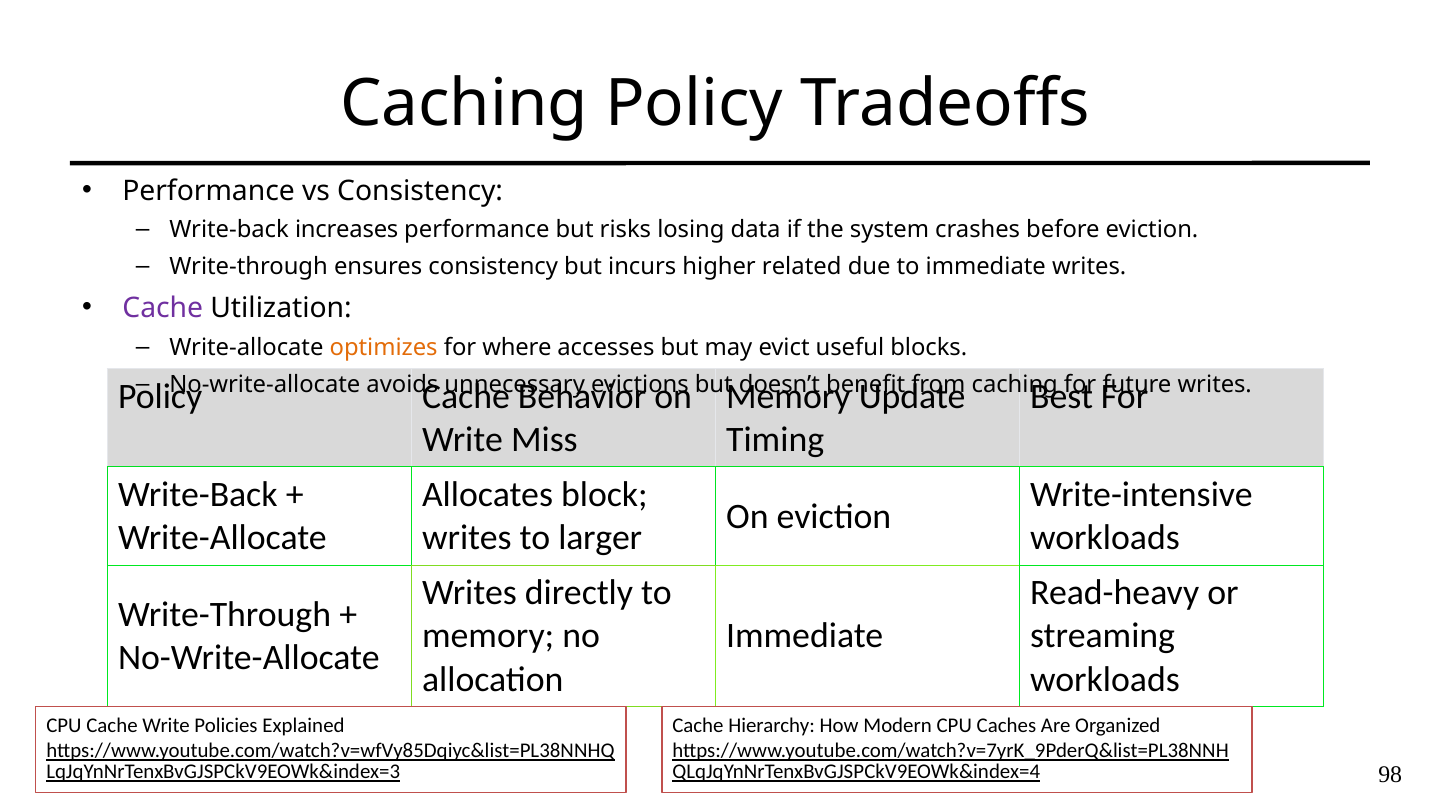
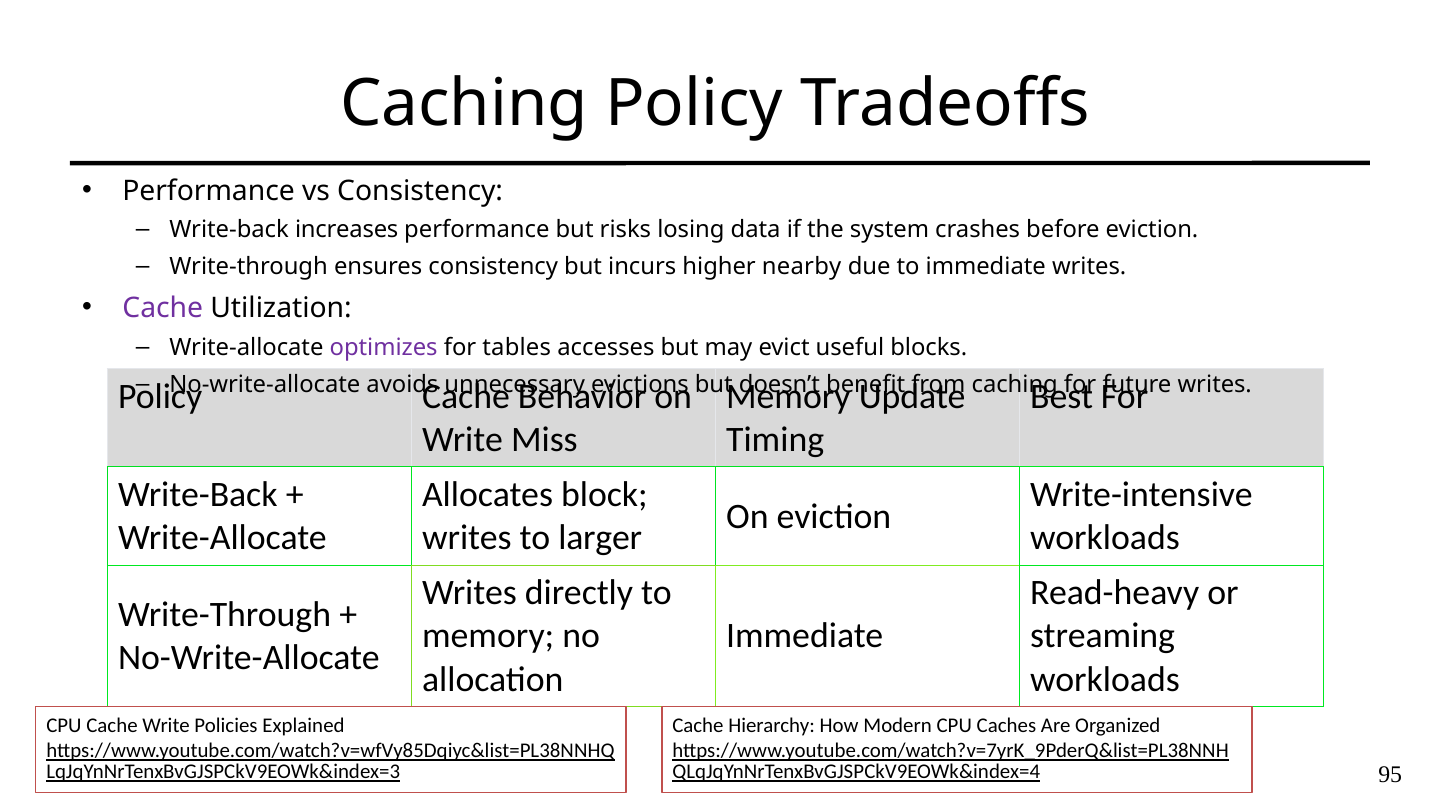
related: related -> nearby
optimizes colour: orange -> purple
where: where -> tables
98: 98 -> 95
